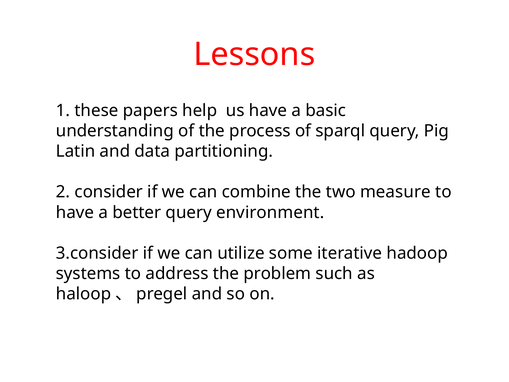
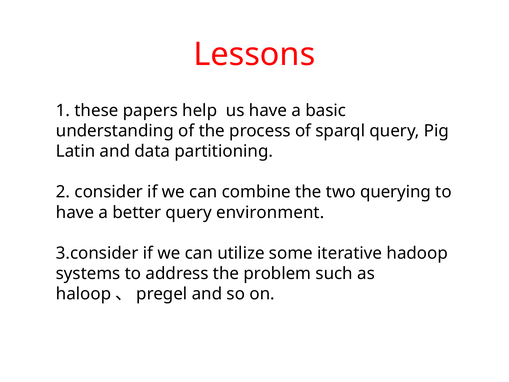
measure: measure -> querying
